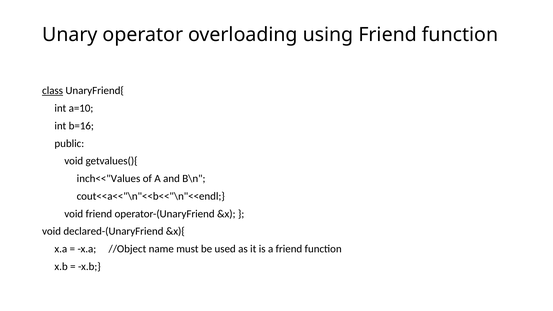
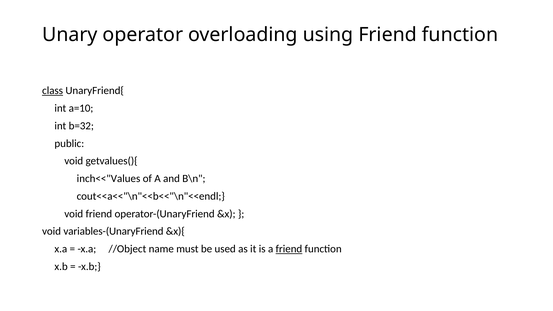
b=16: b=16 -> b=32
declared-(UnaryFriend: declared-(UnaryFriend -> variables-(UnaryFriend
friend at (289, 249) underline: none -> present
